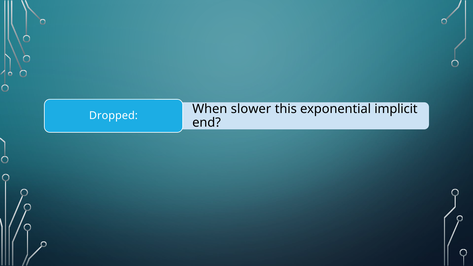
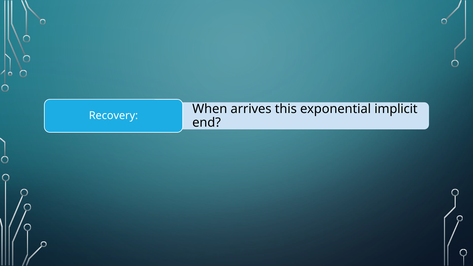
slower: slower -> arrives
Dropped: Dropped -> Recovery
